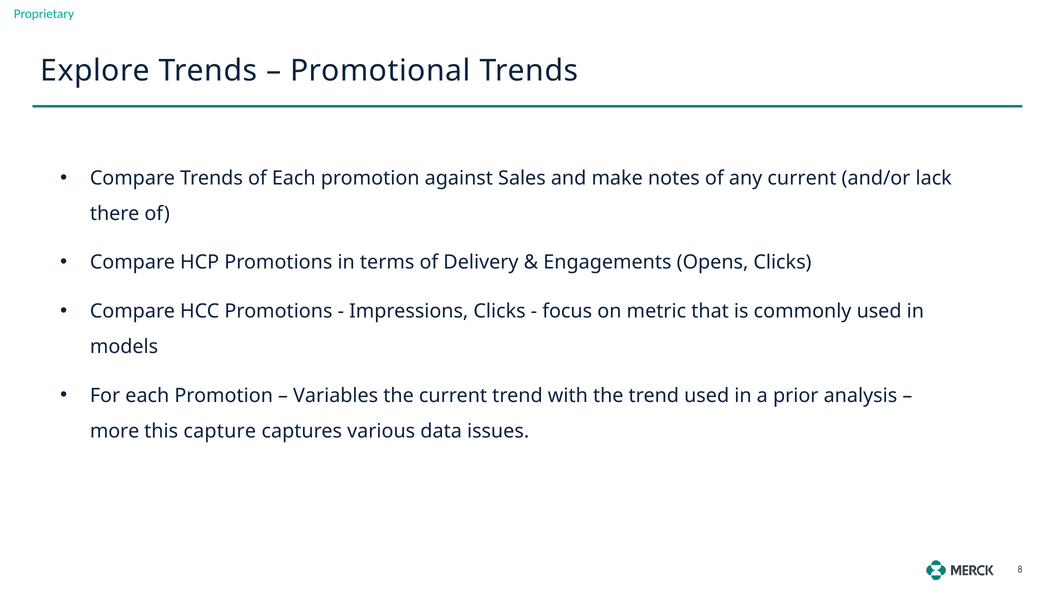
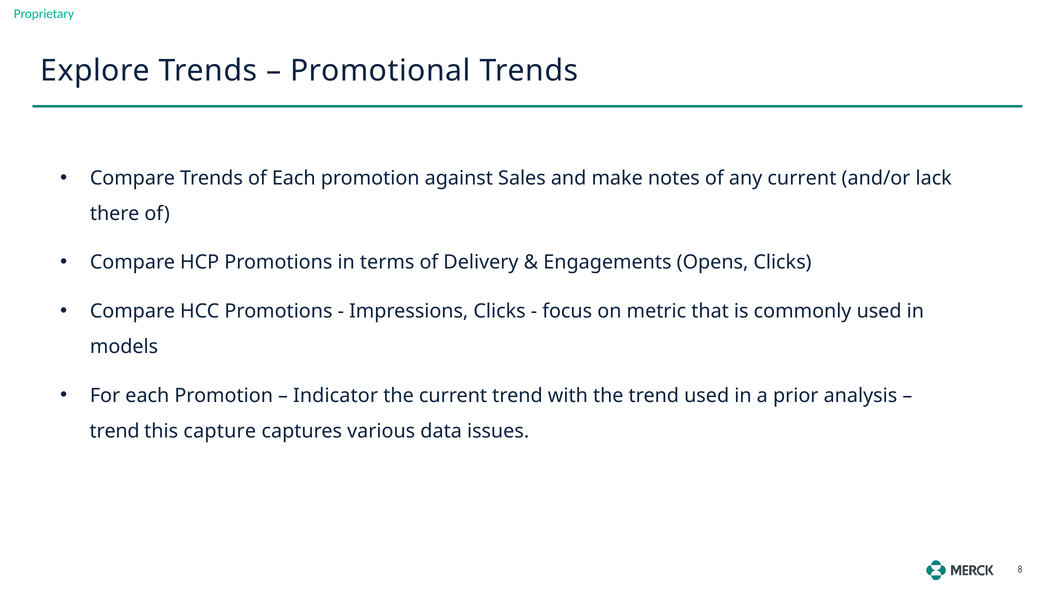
Variables: Variables -> Indicator
more at (115, 431): more -> trend
